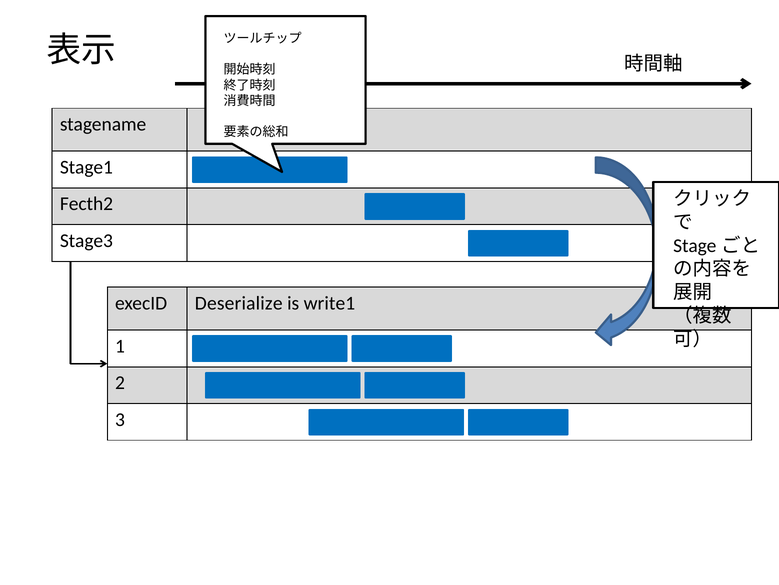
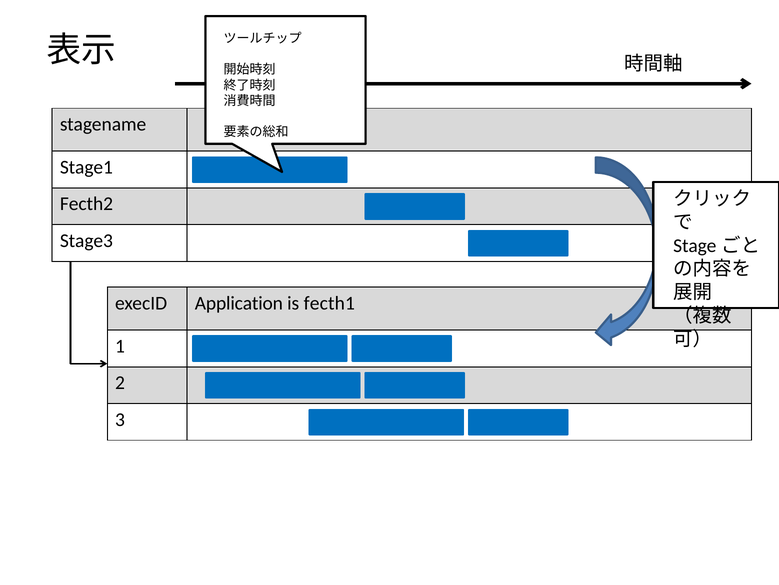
Deserialize: Deserialize -> Application
write1: write1 -> fecth1
